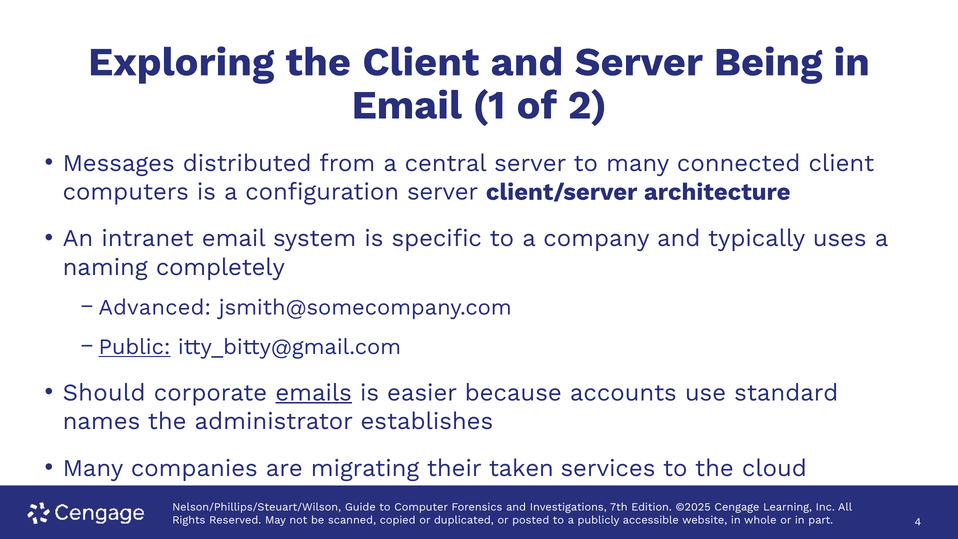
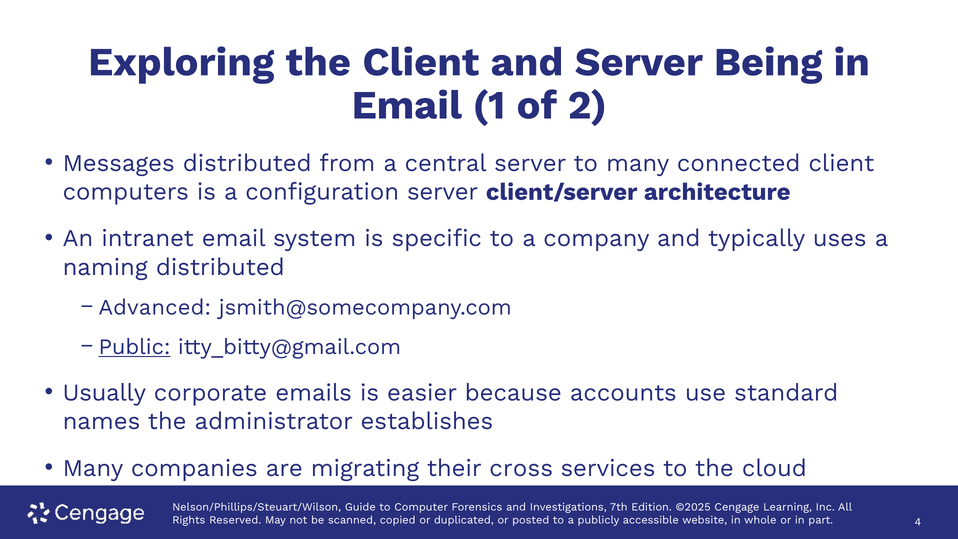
naming completely: completely -> distributed
Should: Should -> Usually
emails underline: present -> none
taken: taken -> cross
